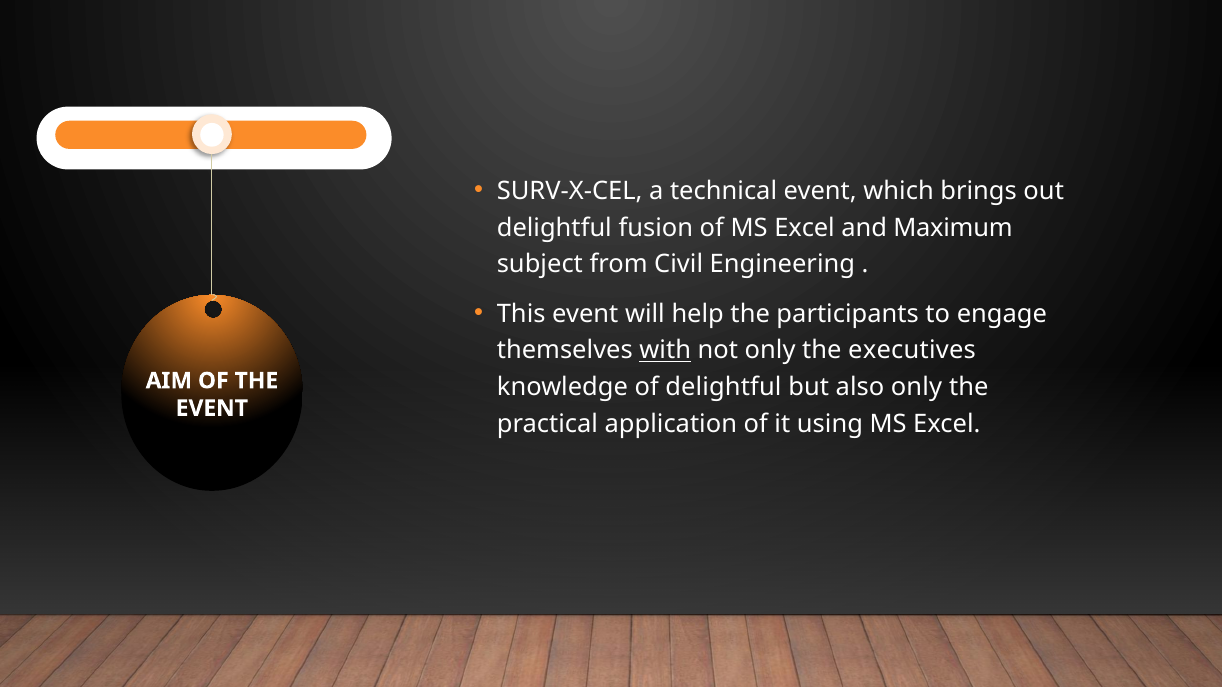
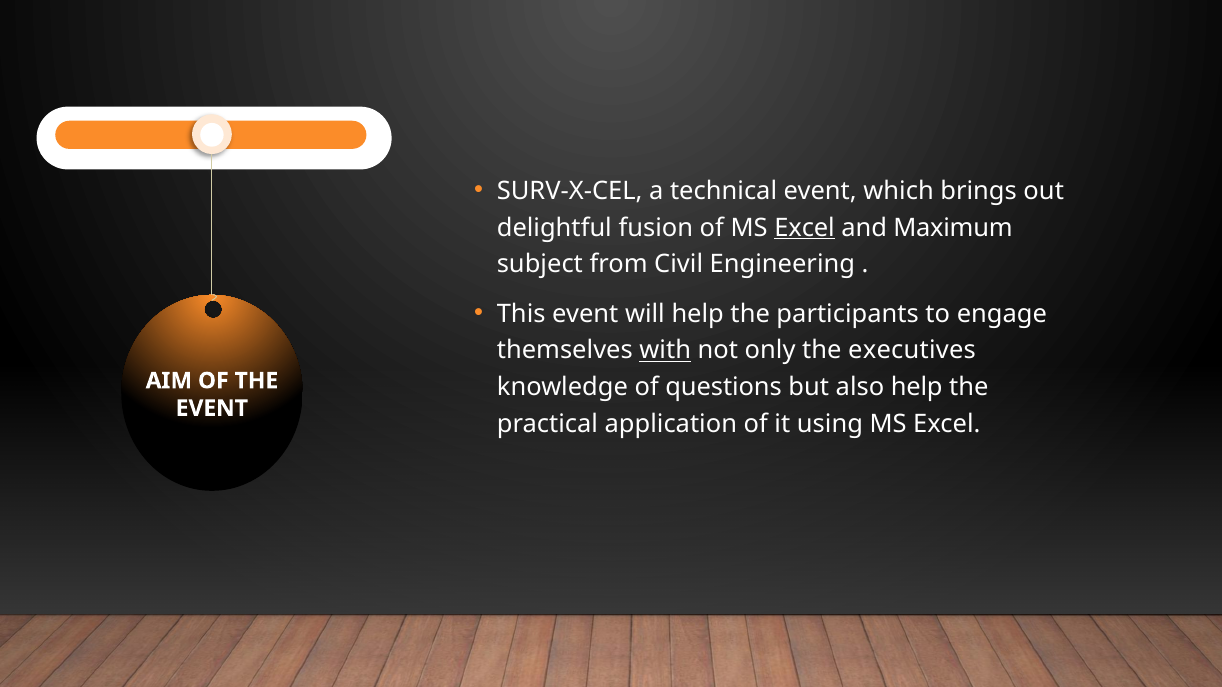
Excel at (805, 228) underline: none -> present
of delightful: delightful -> questions
also only: only -> help
